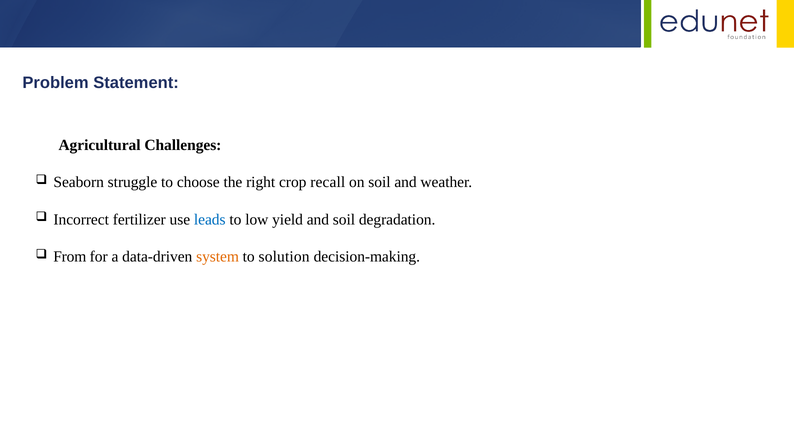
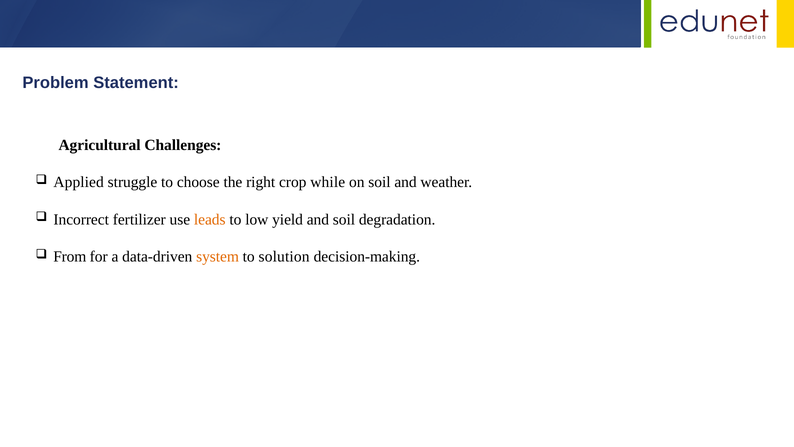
Seaborn: Seaborn -> Applied
recall: recall -> while
leads colour: blue -> orange
